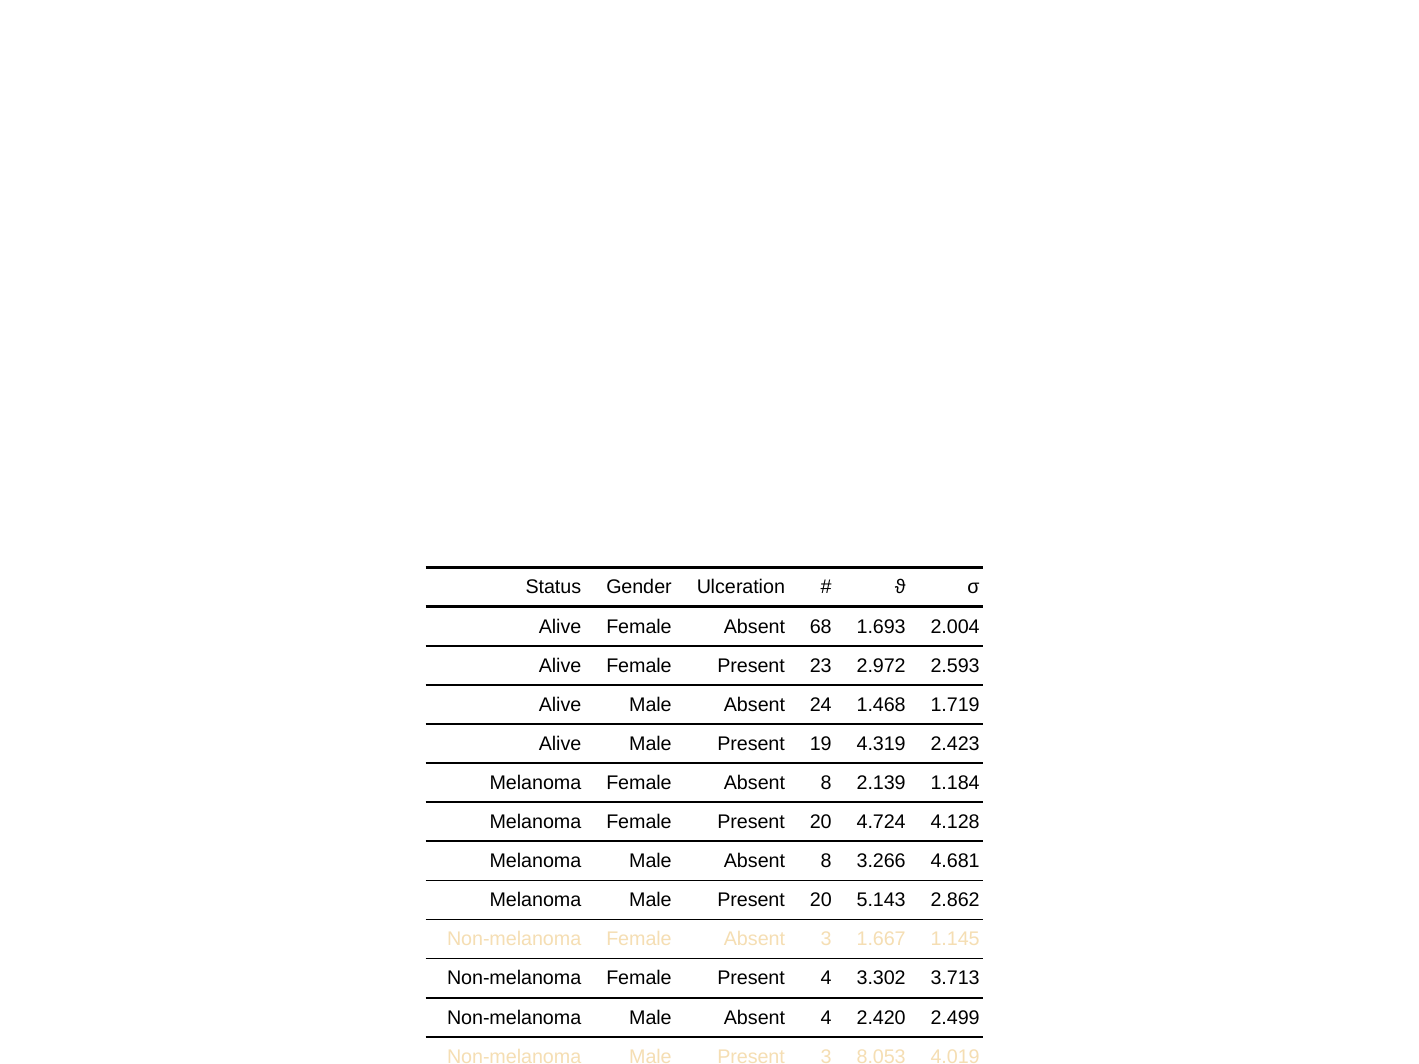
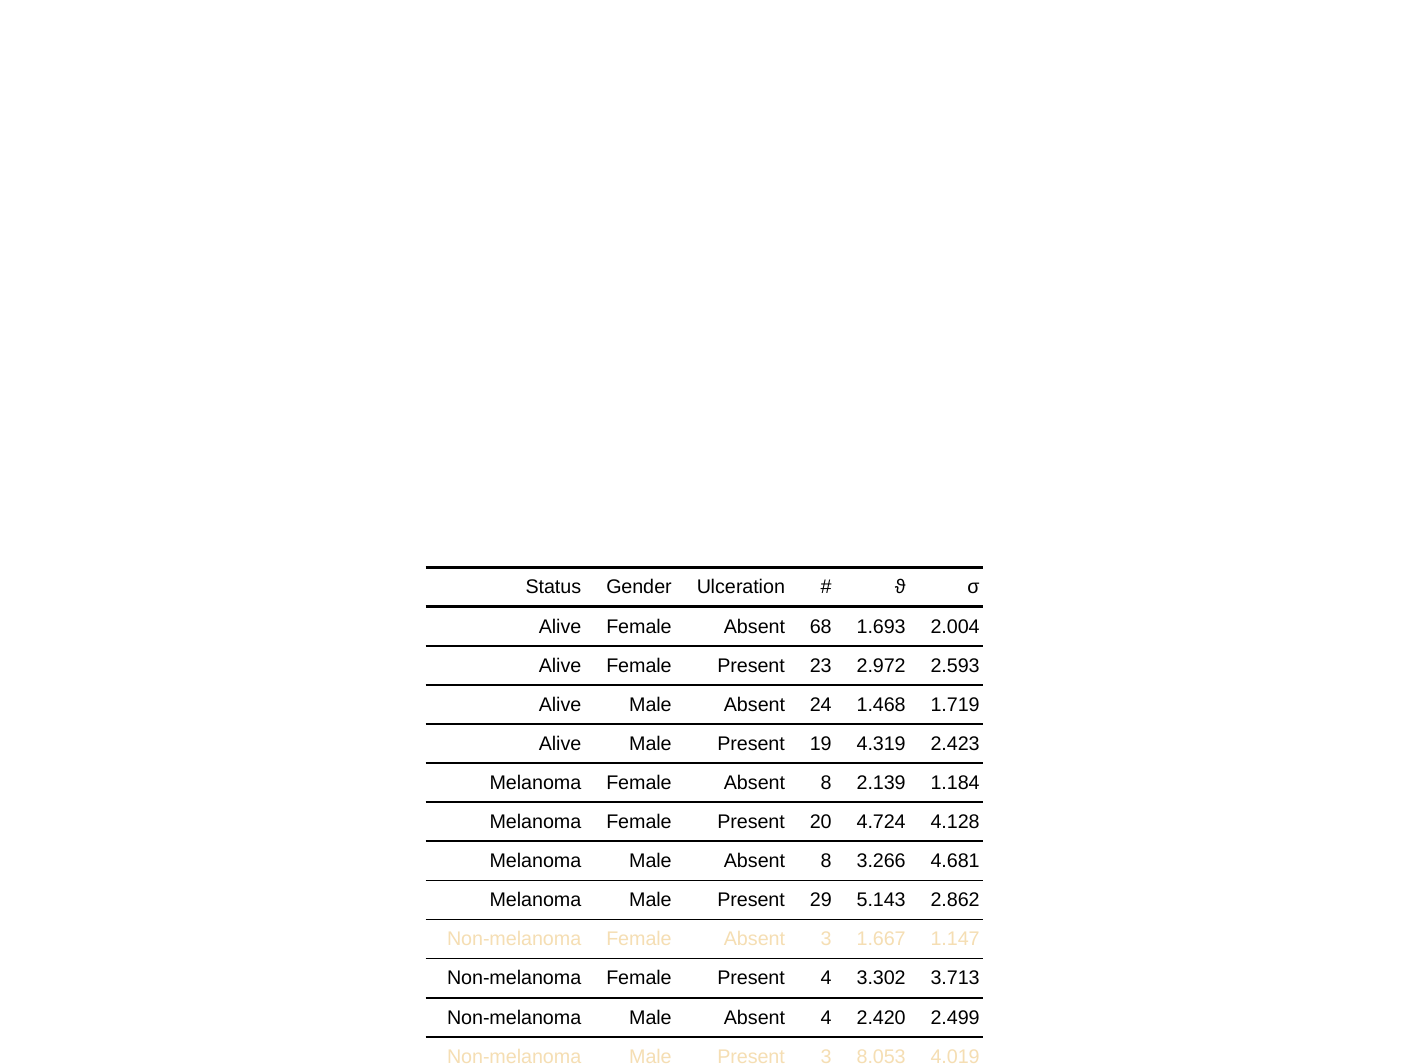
Male Present 20: 20 -> 29
1.145: 1.145 -> 1.147
